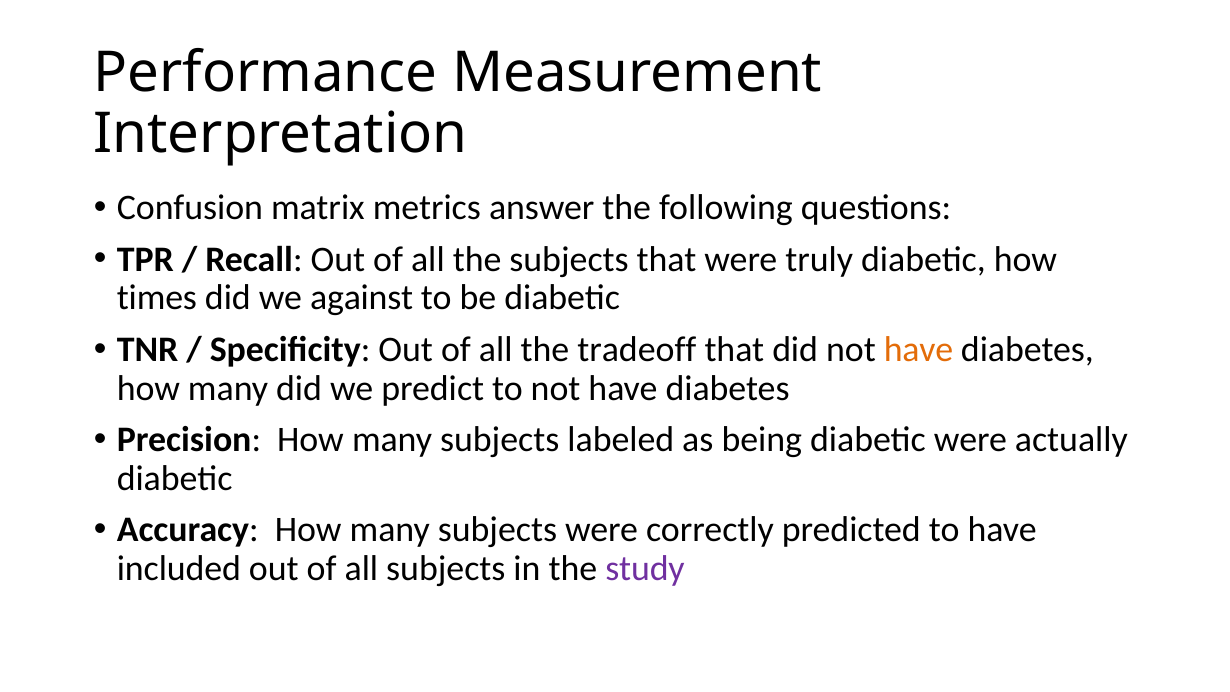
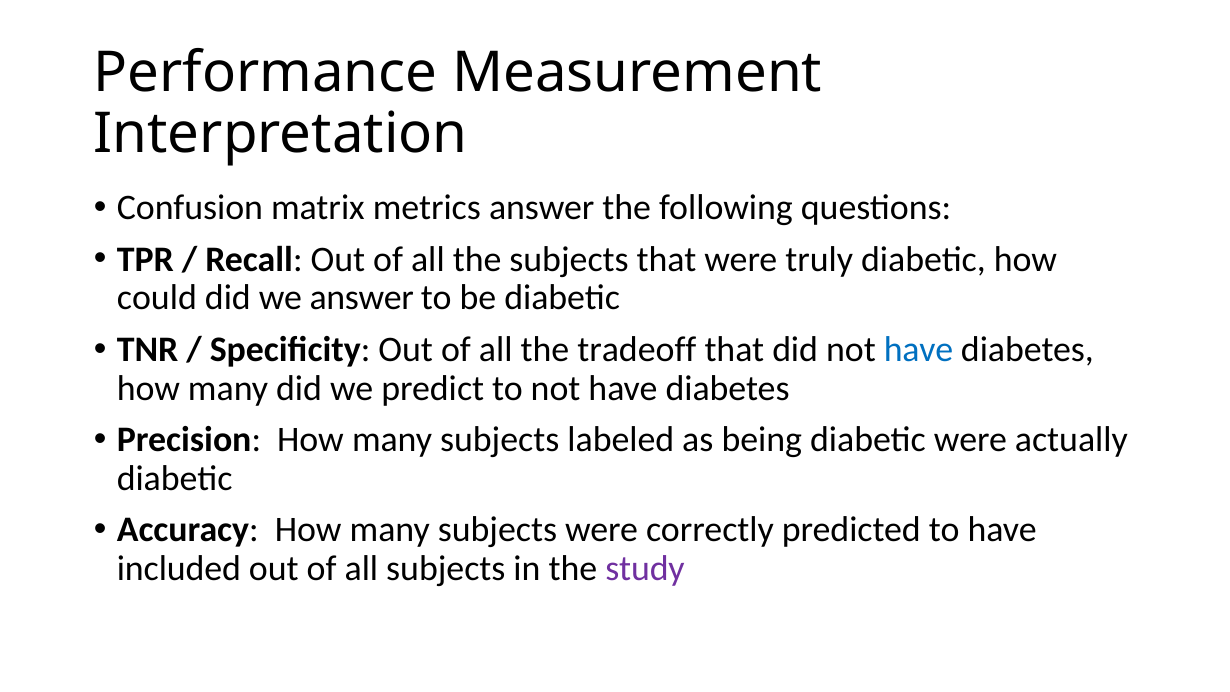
times: times -> could
we against: against -> answer
have at (919, 350) colour: orange -> blue
